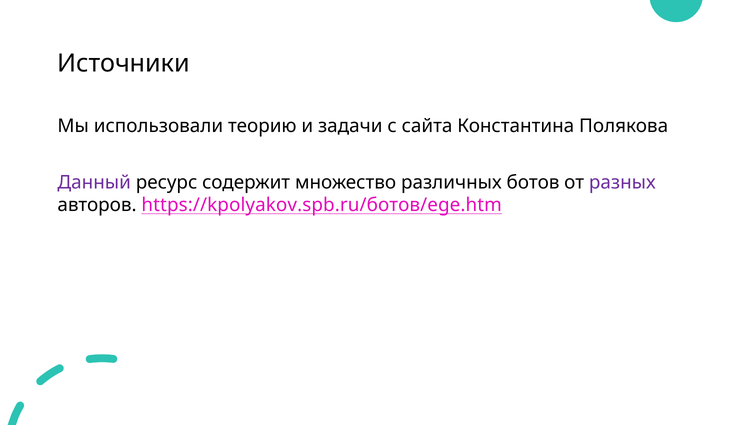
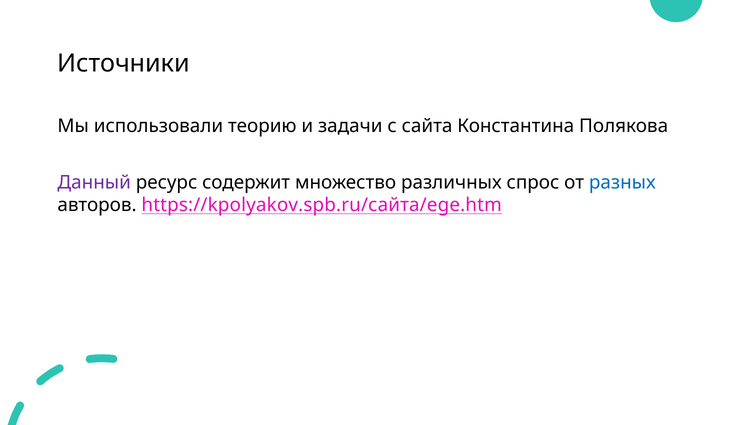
ботов: ботов -> спрос
разных colour: purple -> blue
https://kpolyakov.spb.ru/ботов/ege.htm: https://kpolyakov.spb.ru/ботов/ege.htm -> https://kpolyakov.spb.ru/сайта/ege.htm
